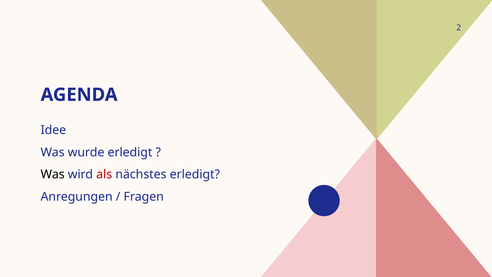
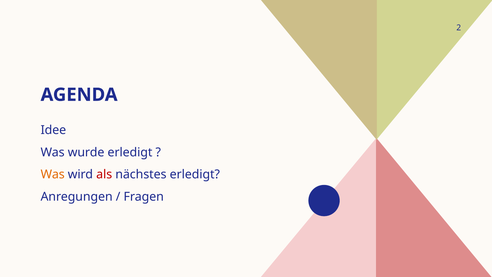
Was at (53, 174) colour: black -> orange
